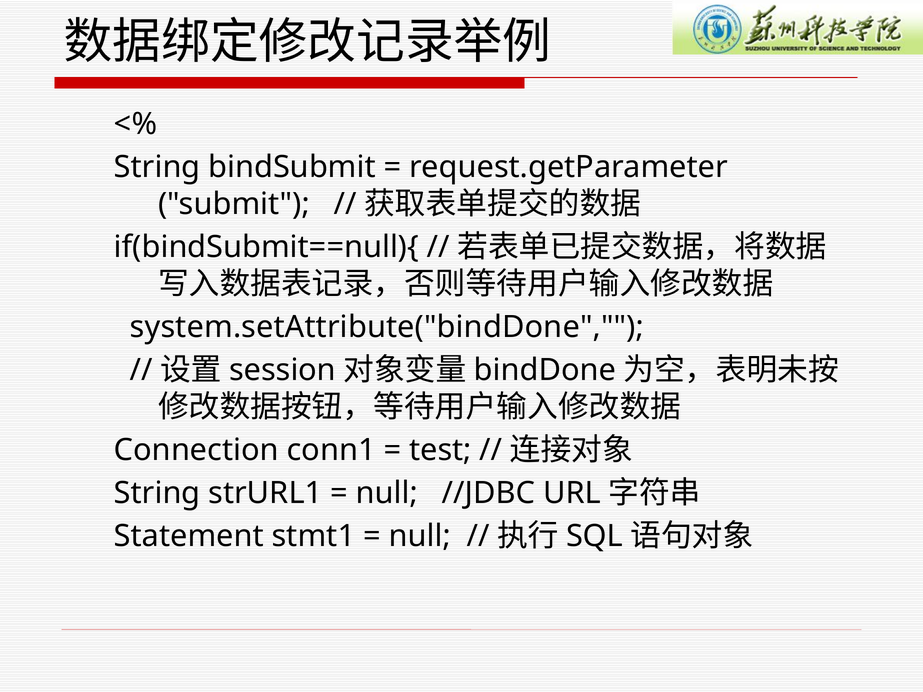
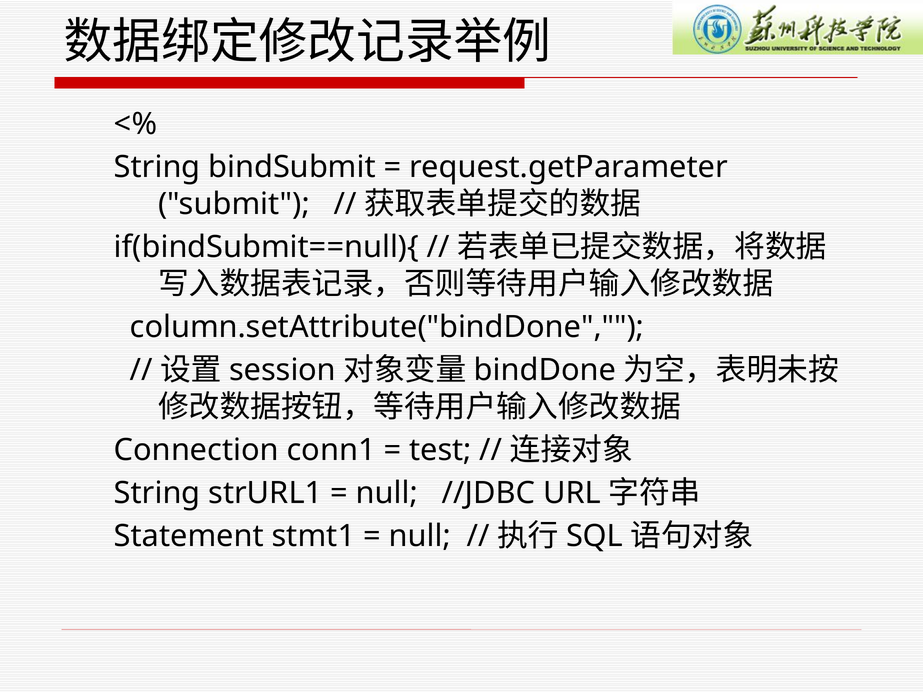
system.setAttribute("bindDone: system.setAttribute("bindDone -> column.setAttribute("bindDone
